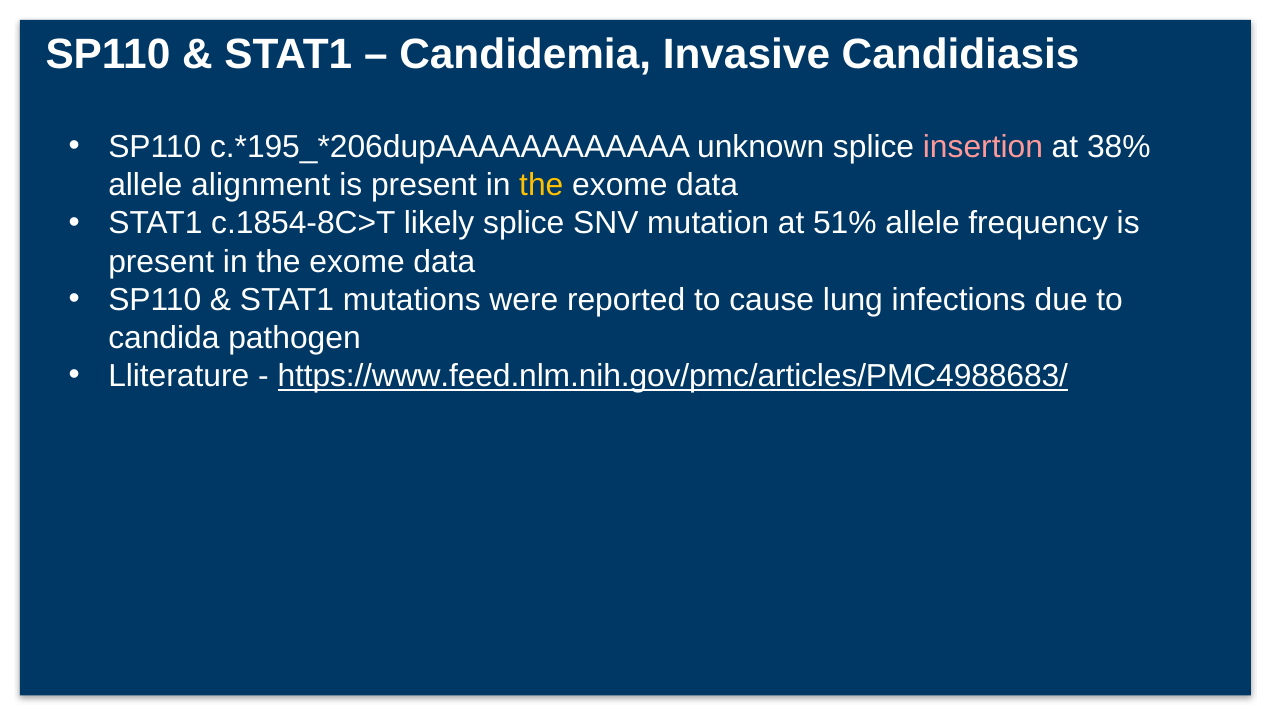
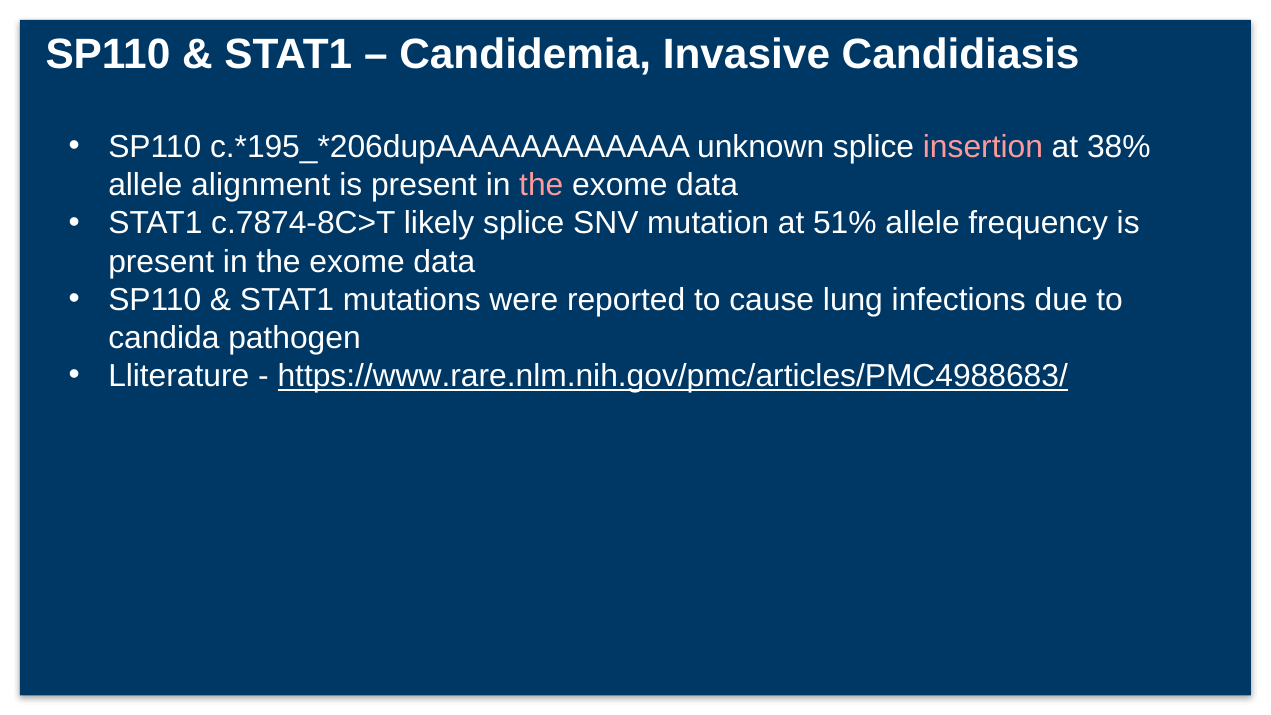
the at (541, 185) colour: yellow -> pink
c.1854-8C>T: c.1854-8C>T -> c.7874-8C>T
https://www.feed.nlm.nih.gov/pmc/articles/PMC4988683/: https://www.feed.nlm.nih.gov/pmc/articles/PMC4988683/ -> https://www.rare.nlm.nih.gov/pmc/articles/PMC4988683/
